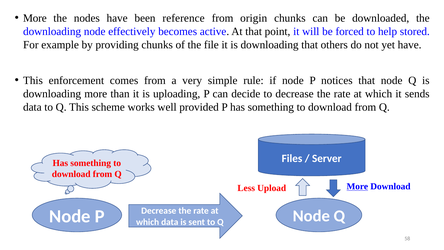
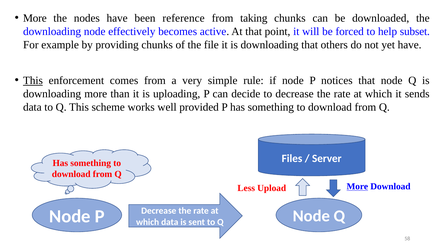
origin: origin -> taking
stored: stored -> subset
This at (33, 81) underline: none -> present
